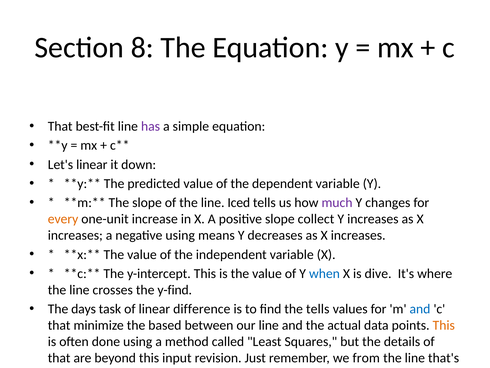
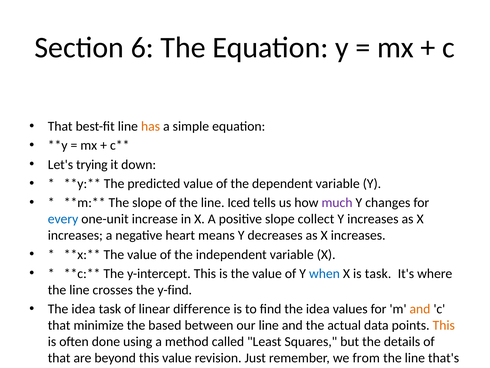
8: 8 -> 6
has colour: purple -> orange
Let's linear: linear -> trying
every colour: orange -> blue
negative using: using -> heart
is dive: dive -> task
days at (84, 309): days -> idea
find the tells: tells -> idea
and at (420, 309) colour: blue -> orange
this input: input -> value
